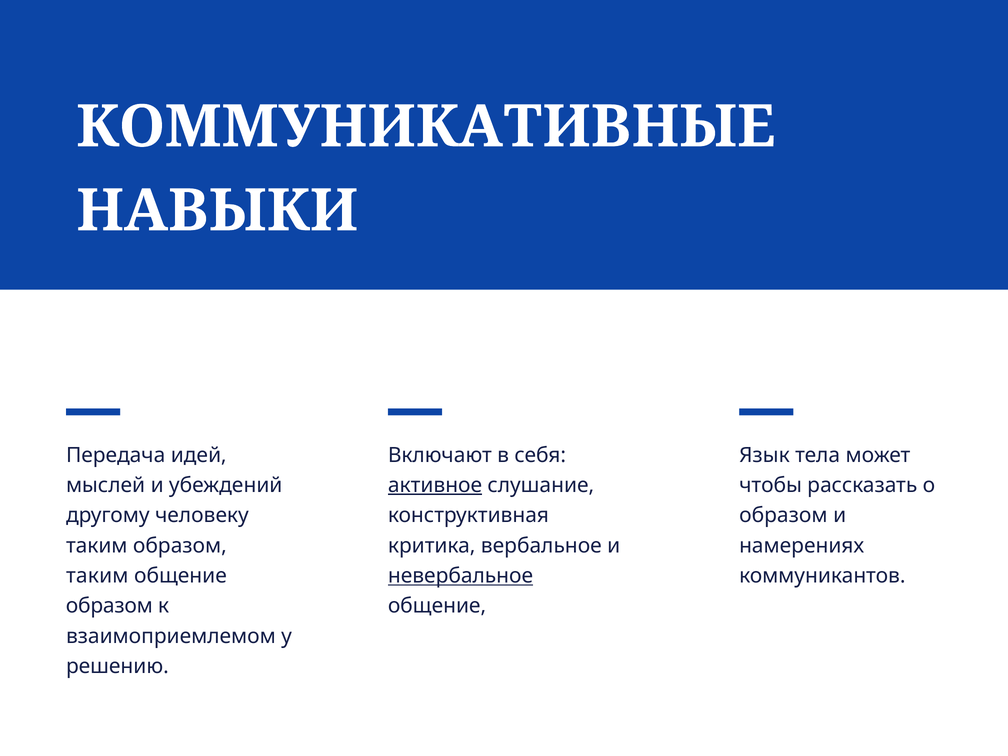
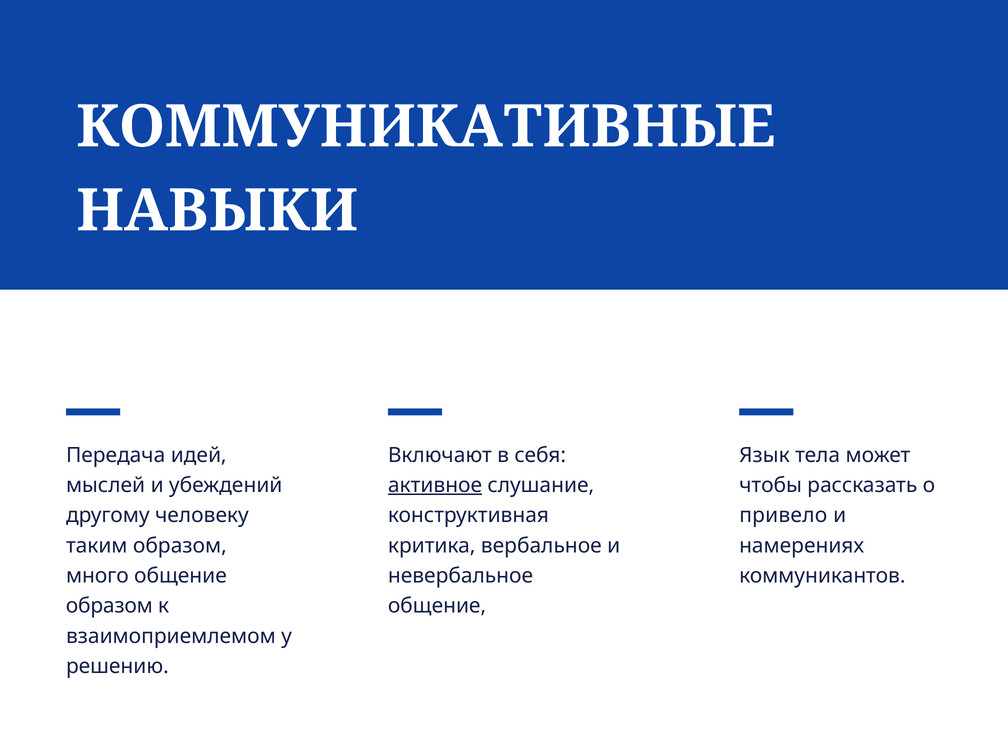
образом at (783, 515): образом -> привело
таким at (97, 576): таким -> много
невербальное underline: present -> none
